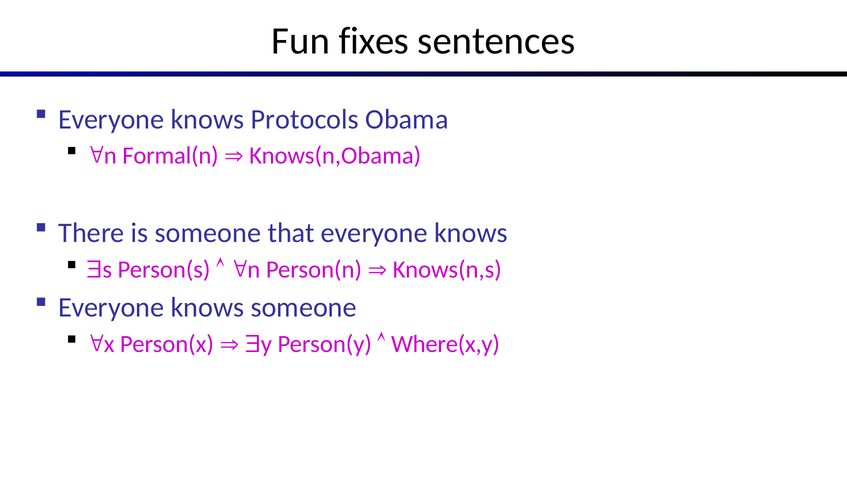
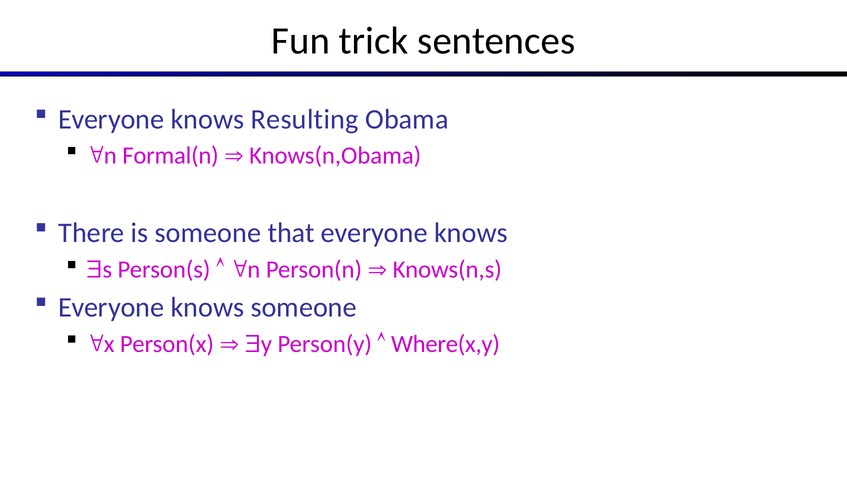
fixes: fixes -> trick
Protocols: Protocols -> Resulting
